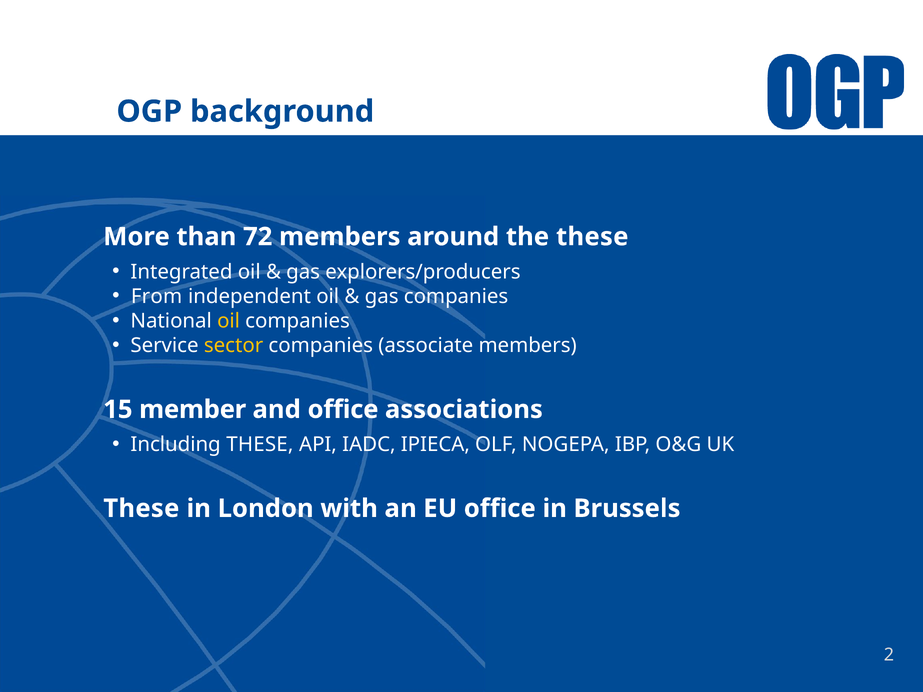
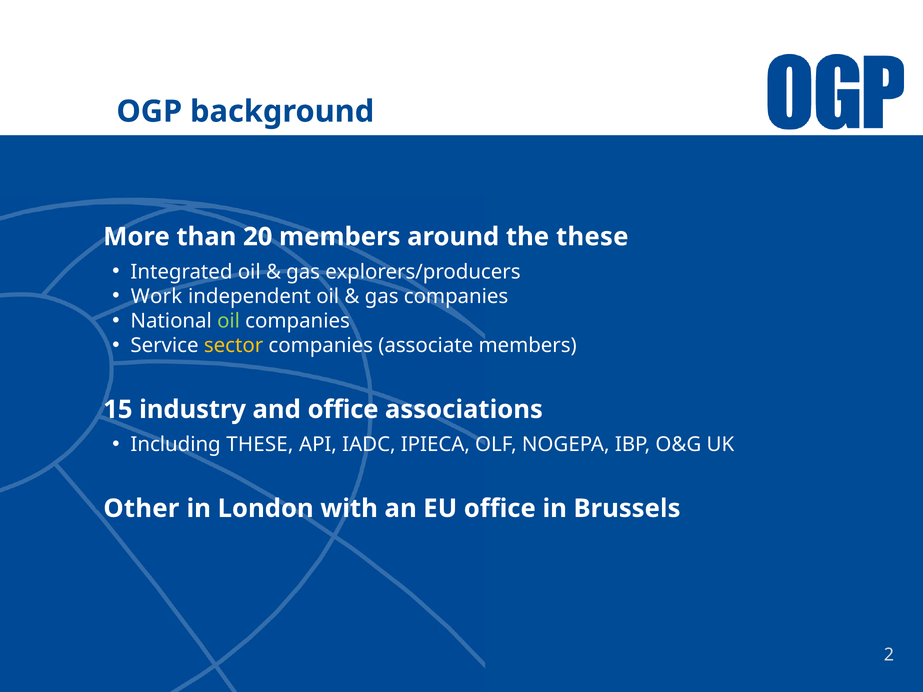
72: 72 -> 20
From: From -> Work
oil at (229, 321) colour: yellow -> light green
member: member -> industry
These at (141, 509): These -> Other
